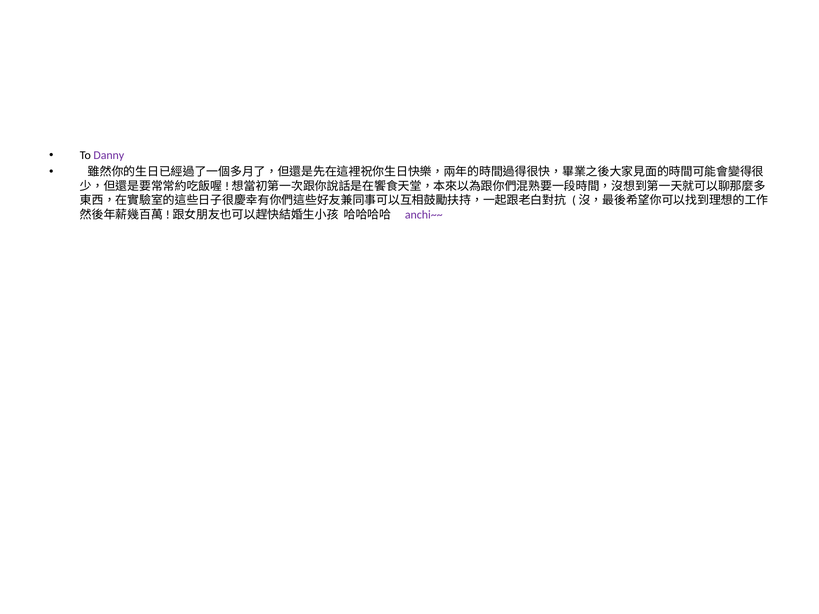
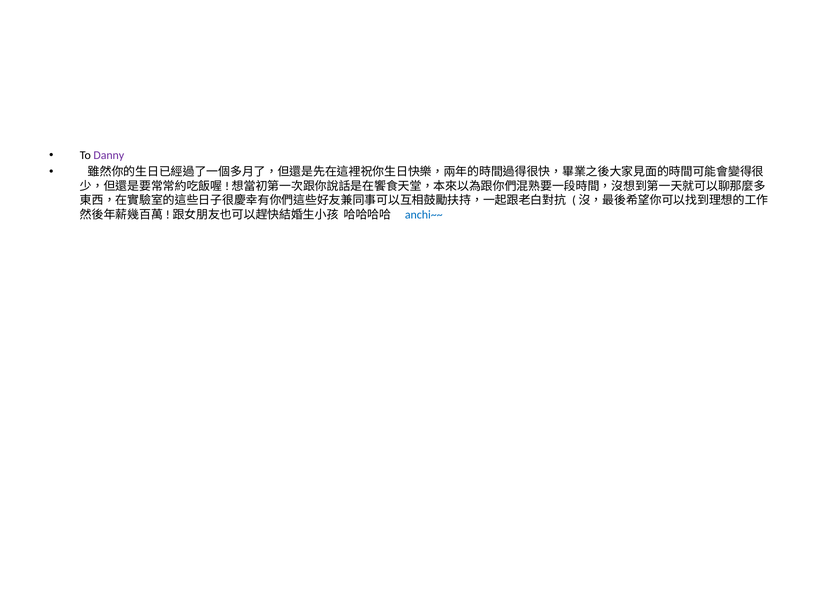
anchi~~ colour: purple -> blue
